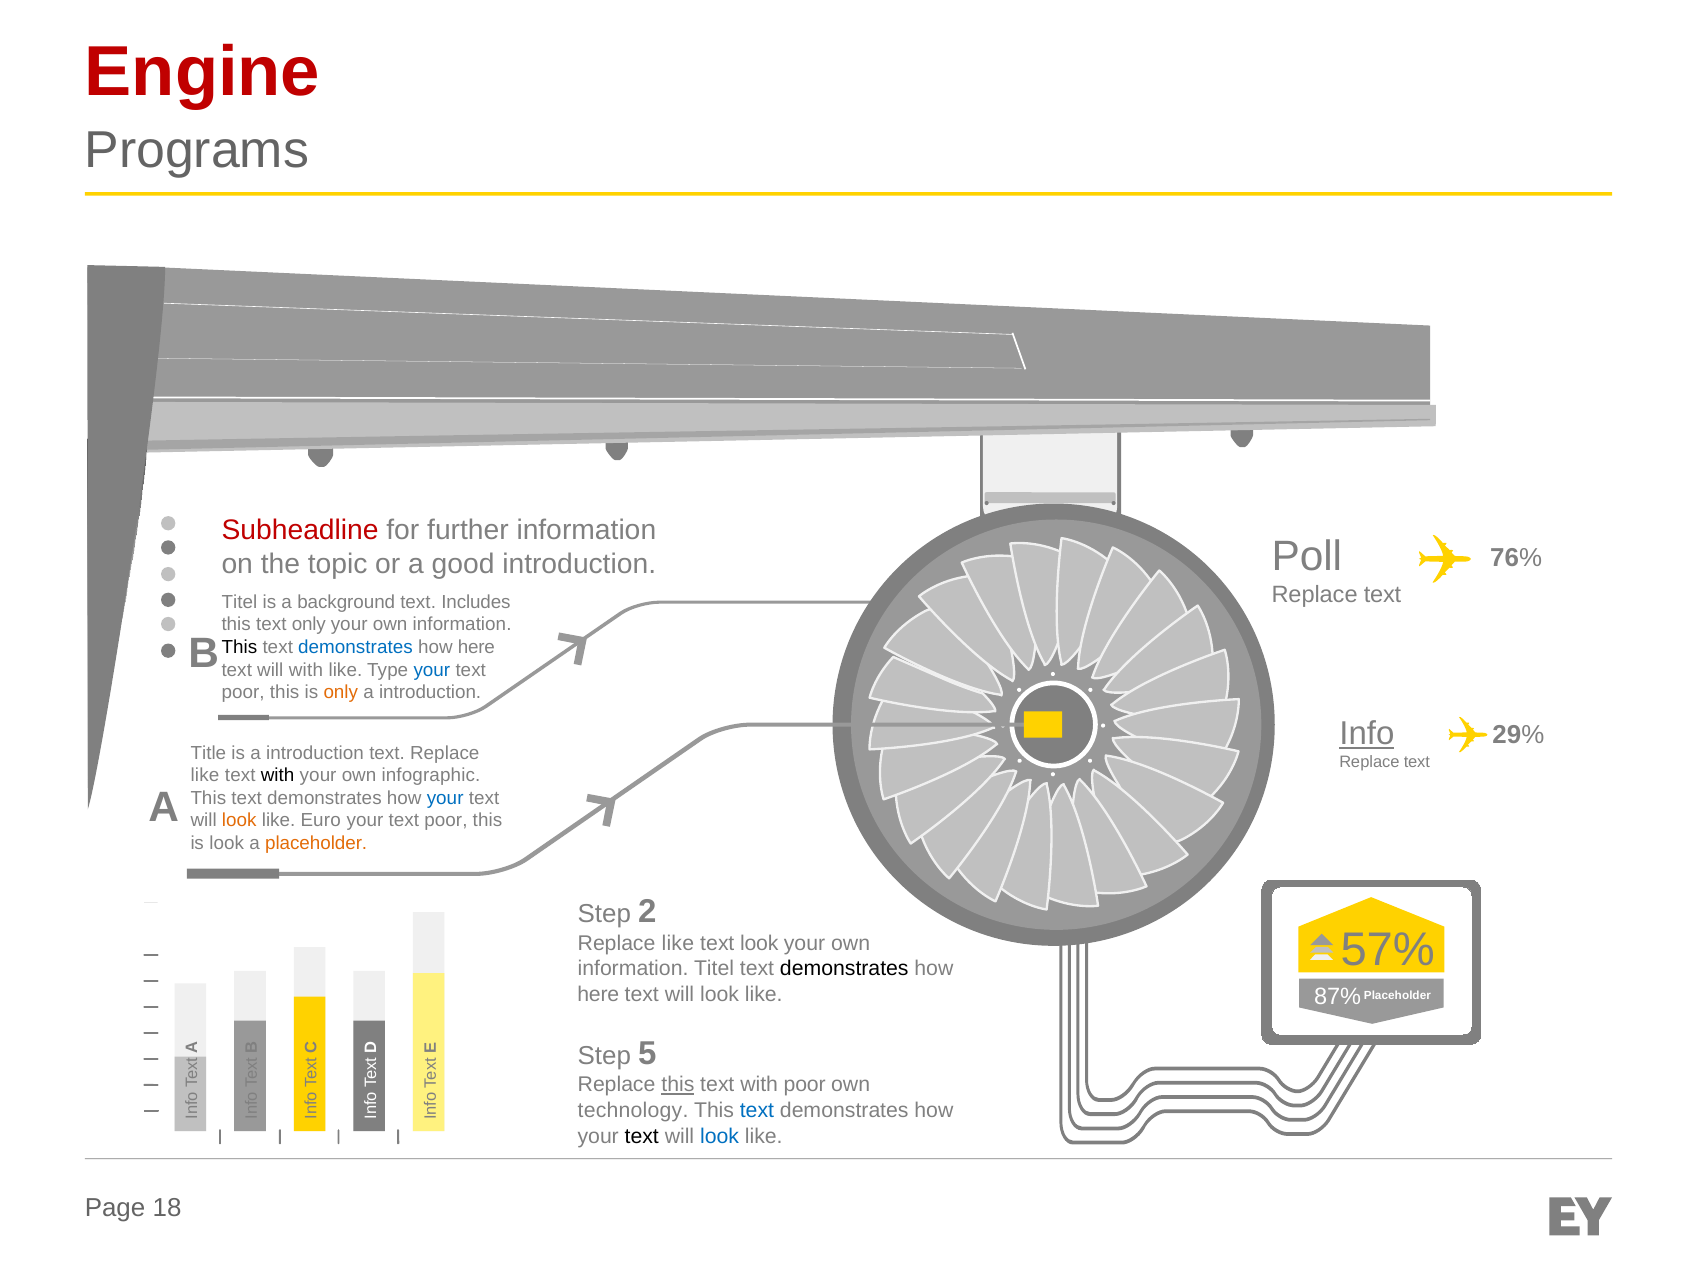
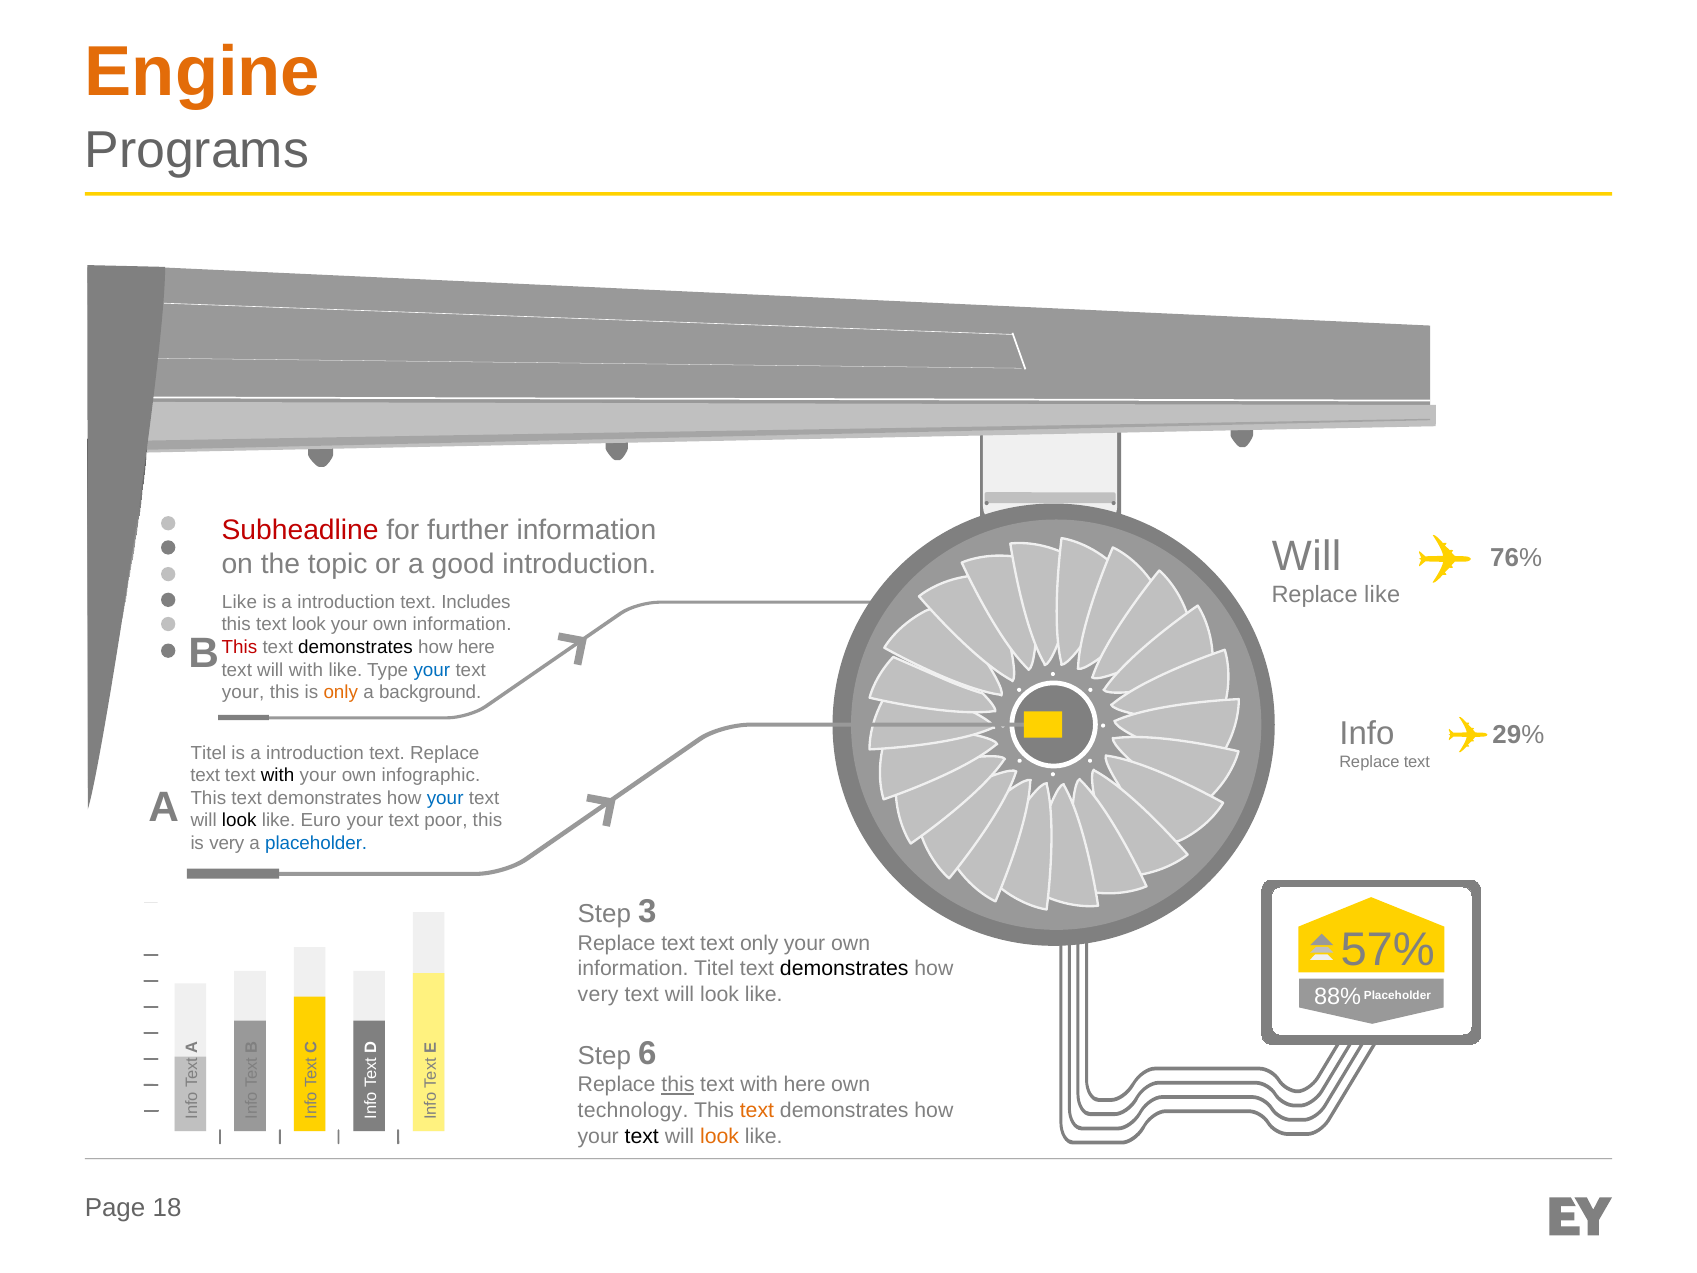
Engine colour: red -> orange
Poll at (1307, 556): Poll -> Will
text at (1383, 594): text -> like
Titel at (240, 602): Titel -> Like
background at (346, 602): background -> introduction
text only: only -> look
This at (240, 647) colour: black -> red
demonstrates at (355, 647) colour: blue -> black
poor at (243, 692): poor -> your
introduction at (430, 692): introduction -> background
Info underline: present -> none
Title at (208, 753): Title -> Titel
like at (205, 775): like -> text
look at (239, 821) colour: orange -> black
is look: look -> very
placeholder at (316, 843) colour: orange -> blue
2: 2 -> 3
like at (678, 943): like -> text
text look: look -> only
here at (598, 994): here -> very
87%: 87% -> 88%
5: 5 -> 6
with poor: poor -> here
text at (757, 1110) colour: blue -> orange
look at (720, 1136) colour: blue -> orange
